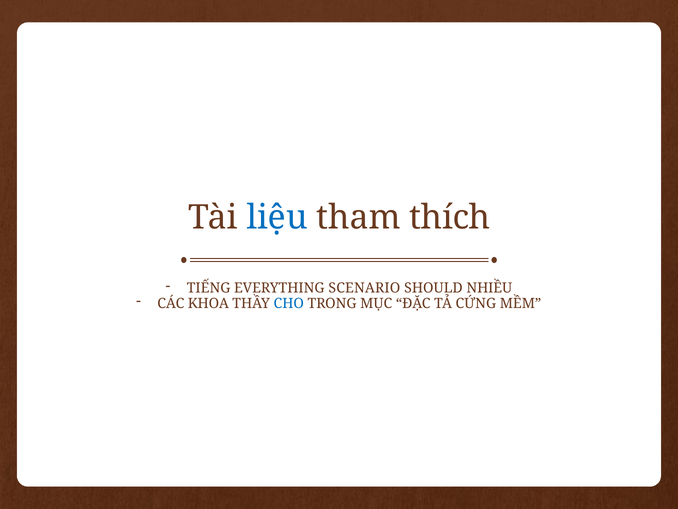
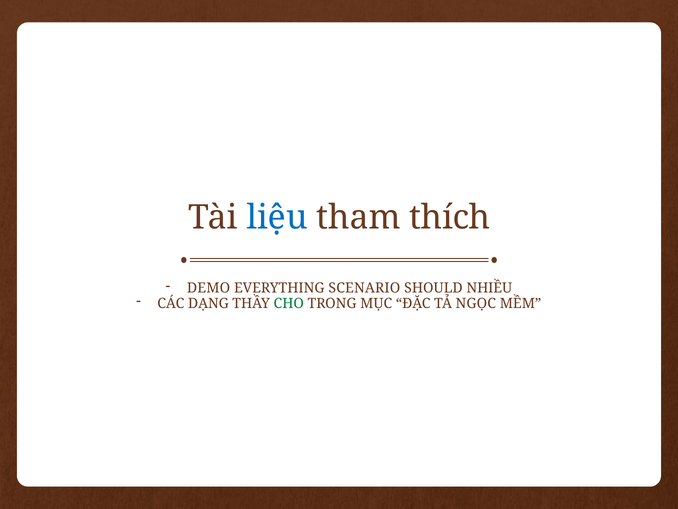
TIẾNG: TIẾNG -> DEMO
KHOA: KHOA -> DẠNG
CHO colour: blue -> green
CỨNG: CỨNG -> NGỌC
